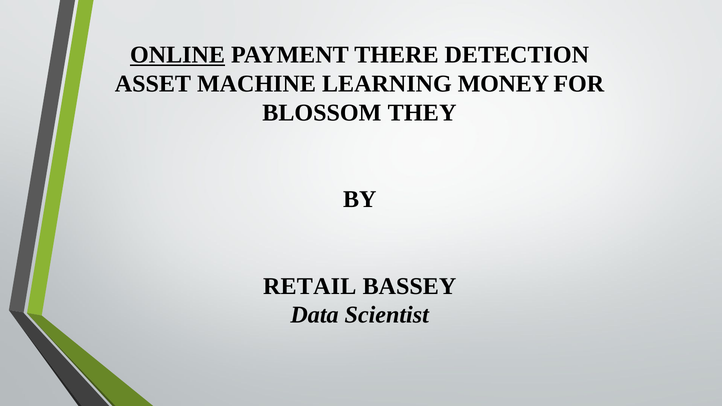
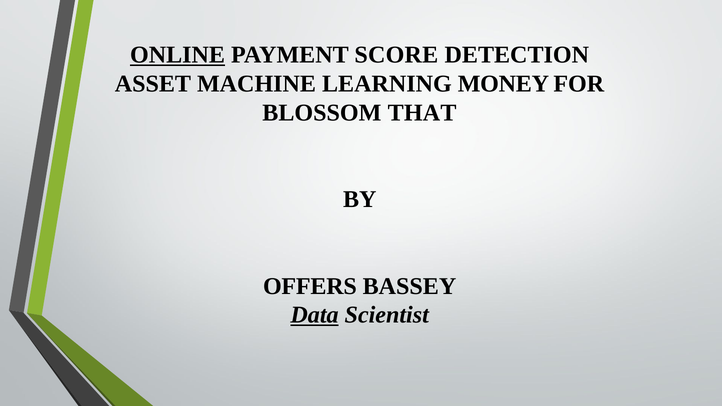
THERE: THERE -> SCORE
THEY: THEY -> THAT
RETAIL: RETAIL -> OFFERS
Data underline: none -> present
